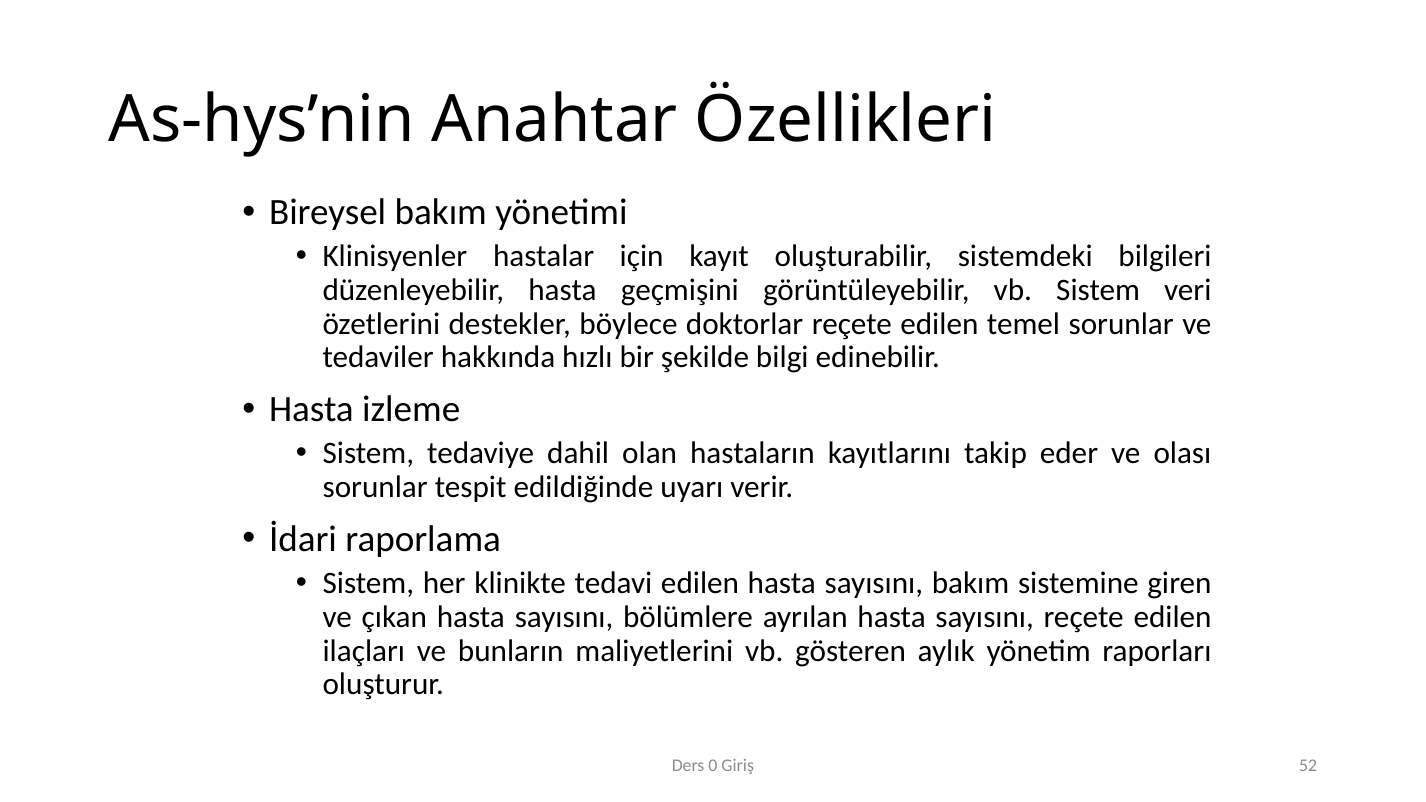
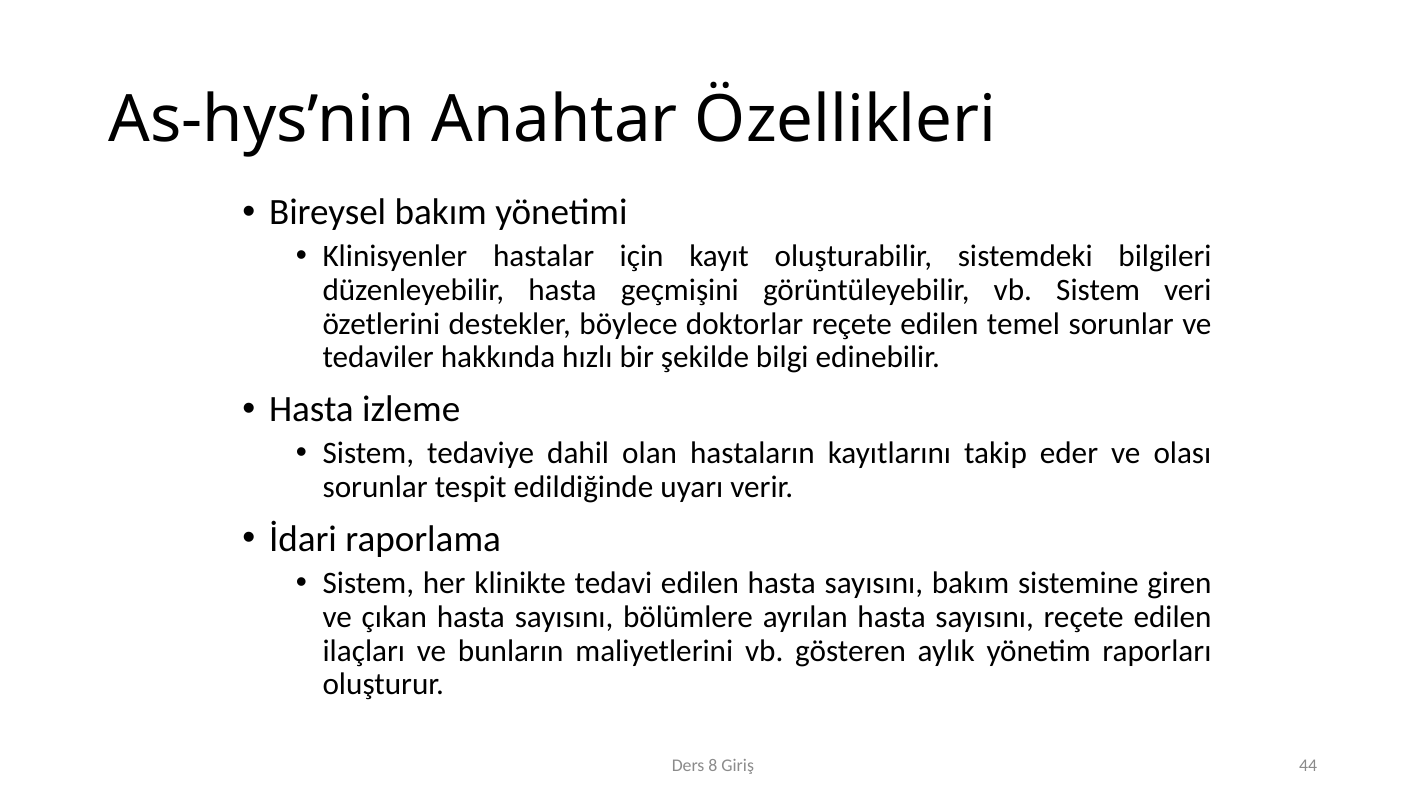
0: 0 -> 8
52: 52 -> 44
